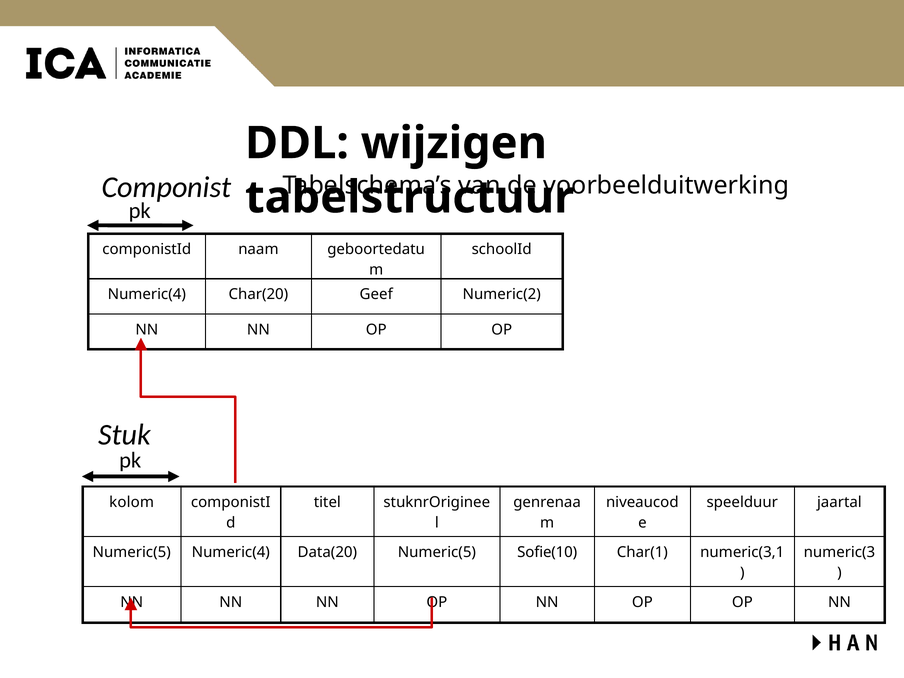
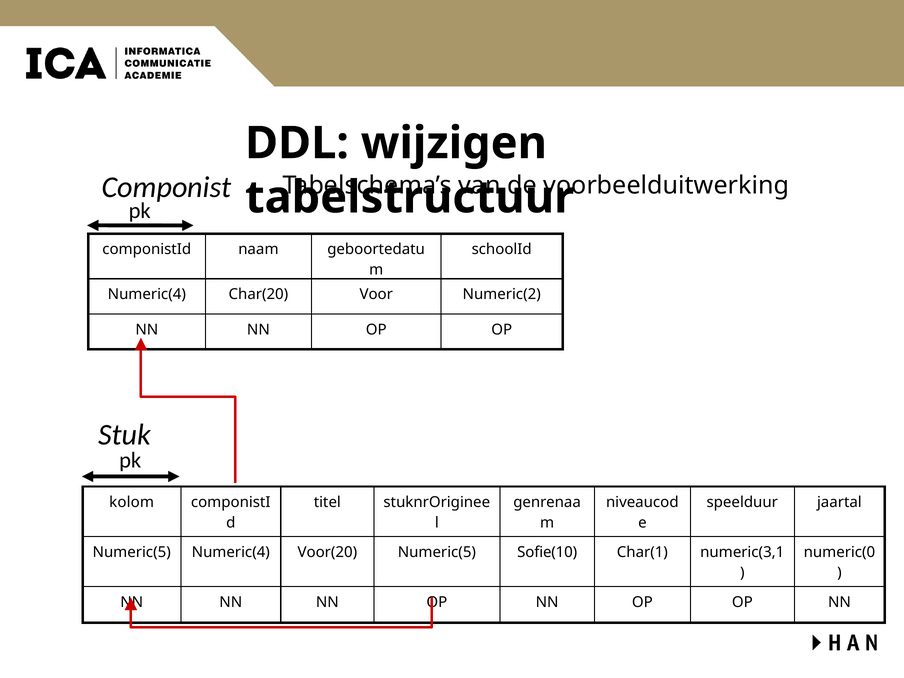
Geef: Geef -> Voor
Data(20: Data(20 -> Voor(20
numeric(3: numeric(3 -> numeric(0
